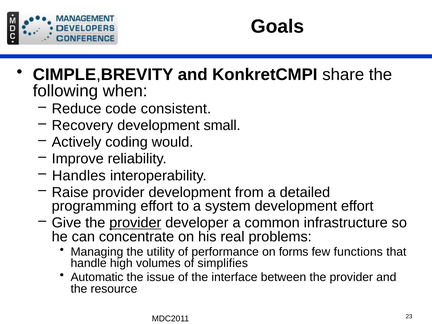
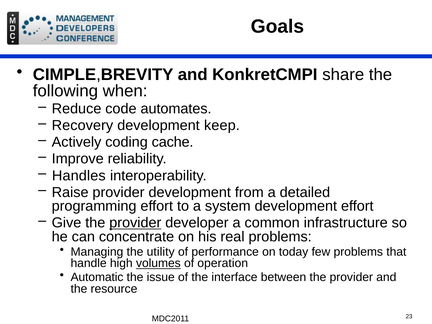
consistent: consistent -> automates
small: small -> keep
would: would -> cache
forms: forms -> today
few functions: functions -> problems
volumes underline: none -> present
simplifies: simplifies -> operation
